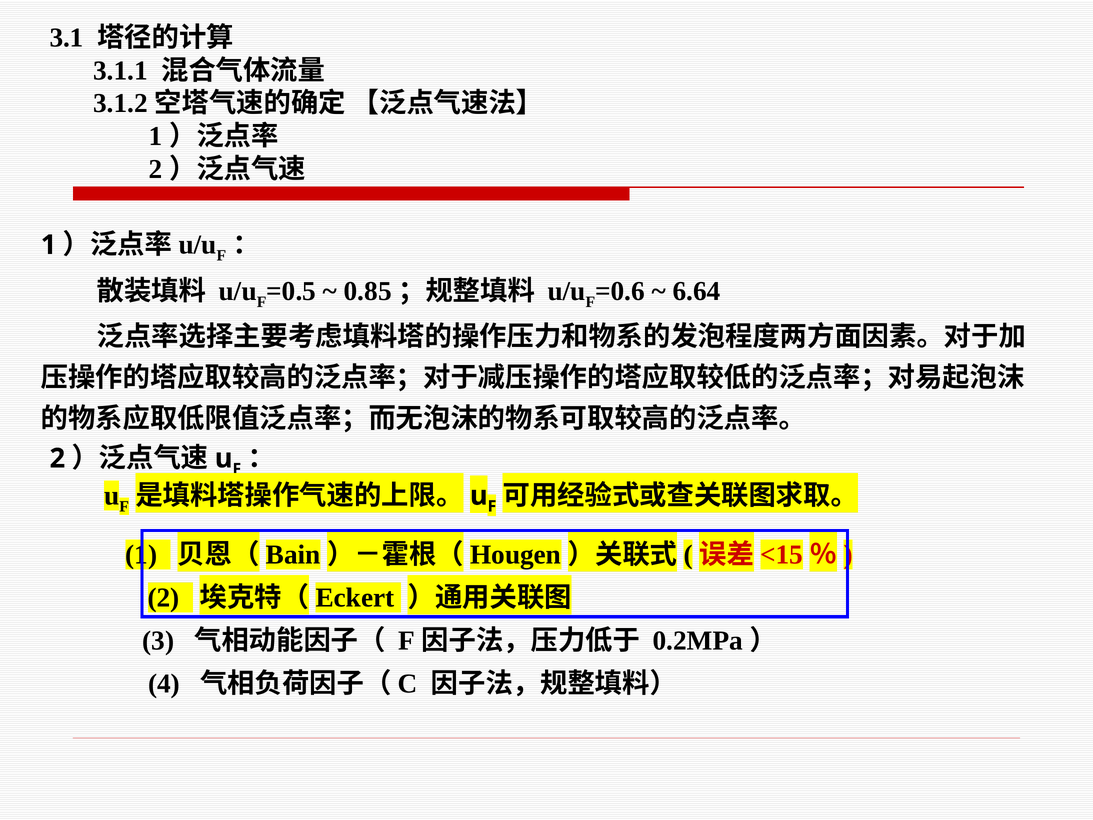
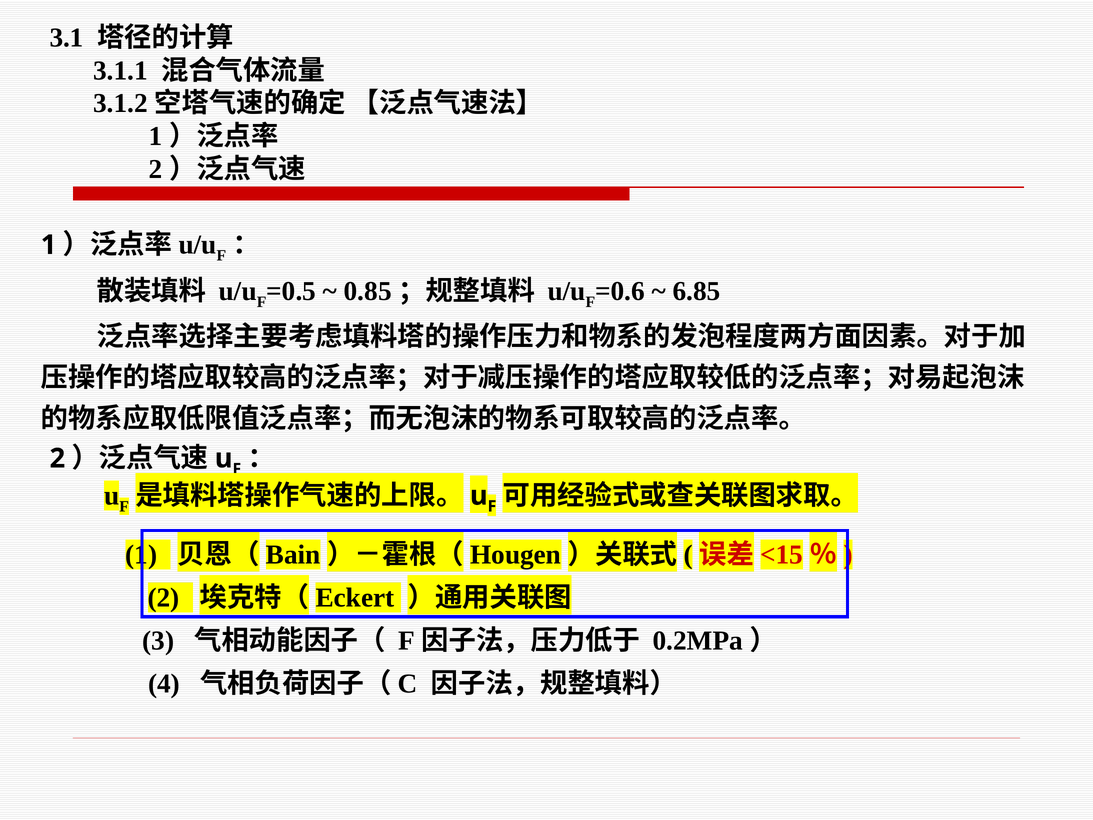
6.64: 6.64 -> 6.85
